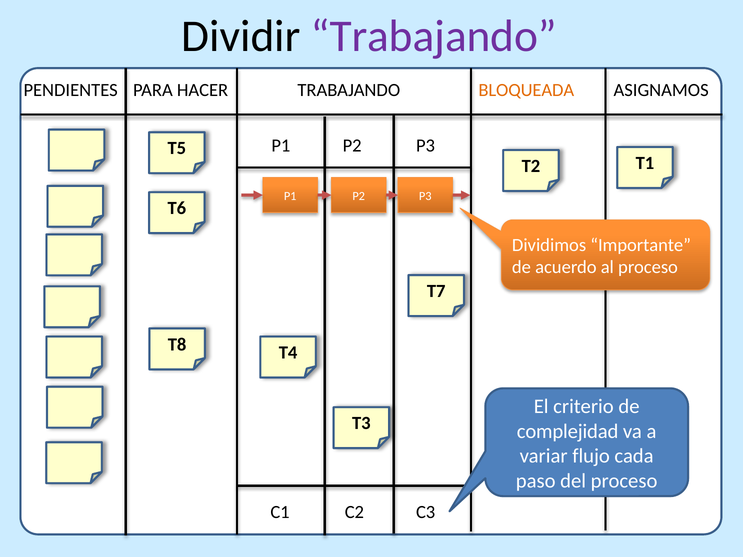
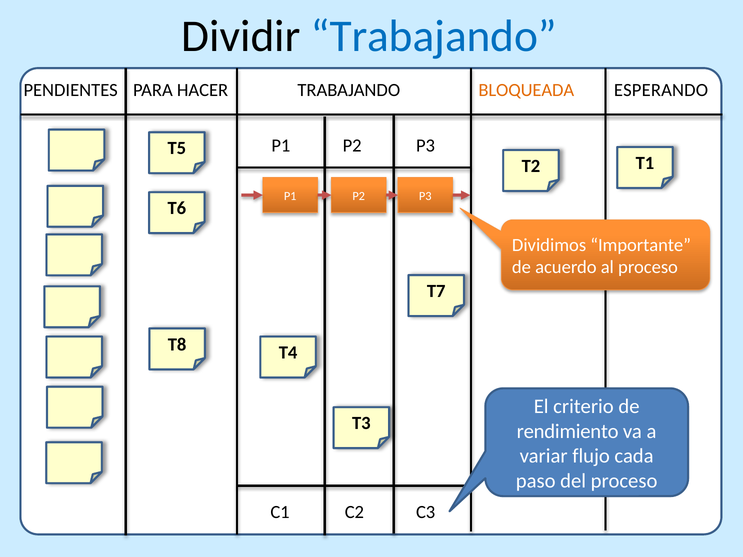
Trabajando at (434, 36) colour: purple -> blue
ASIGNAMOS: ASIGNAMOS -> ESPERANDO
complejidad: complejidad -> rendimiento
